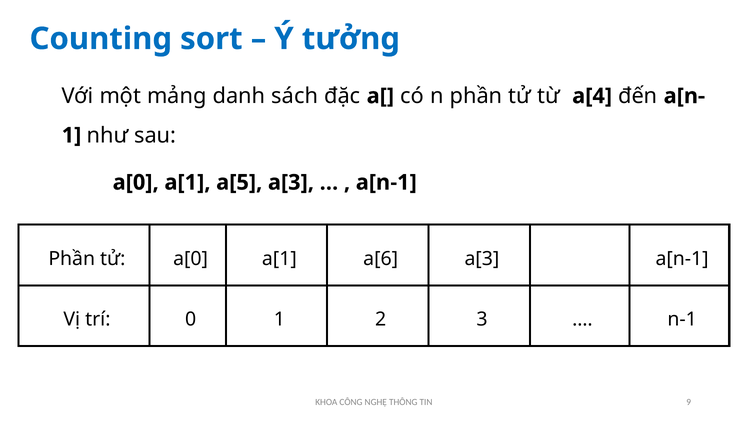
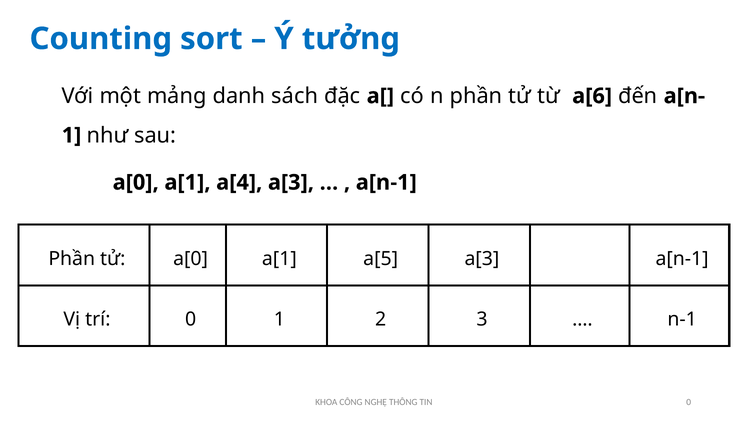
a[4: a[4 -> a[6
a[5: a[5 -> a[4
a[6: a[6 -> a[5
TIN 9: 9 -> 0
